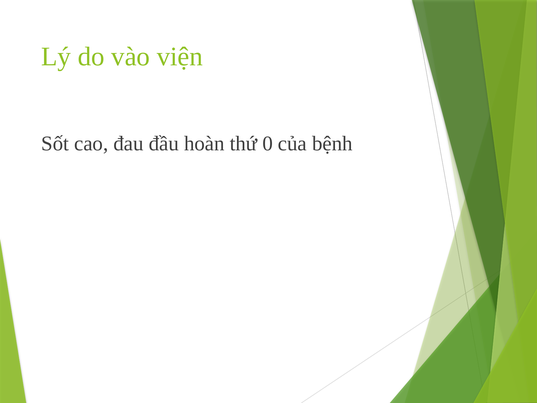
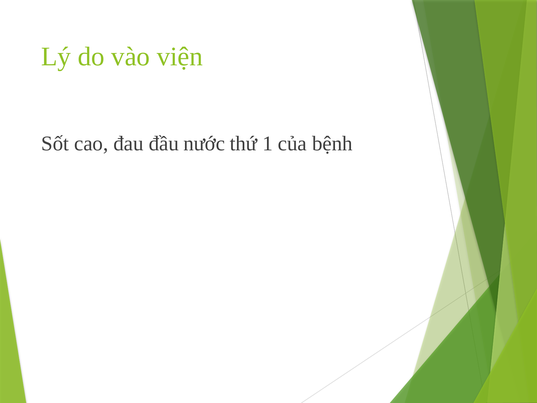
hoàn: hoàn -> nước
0: 0 -> 1
